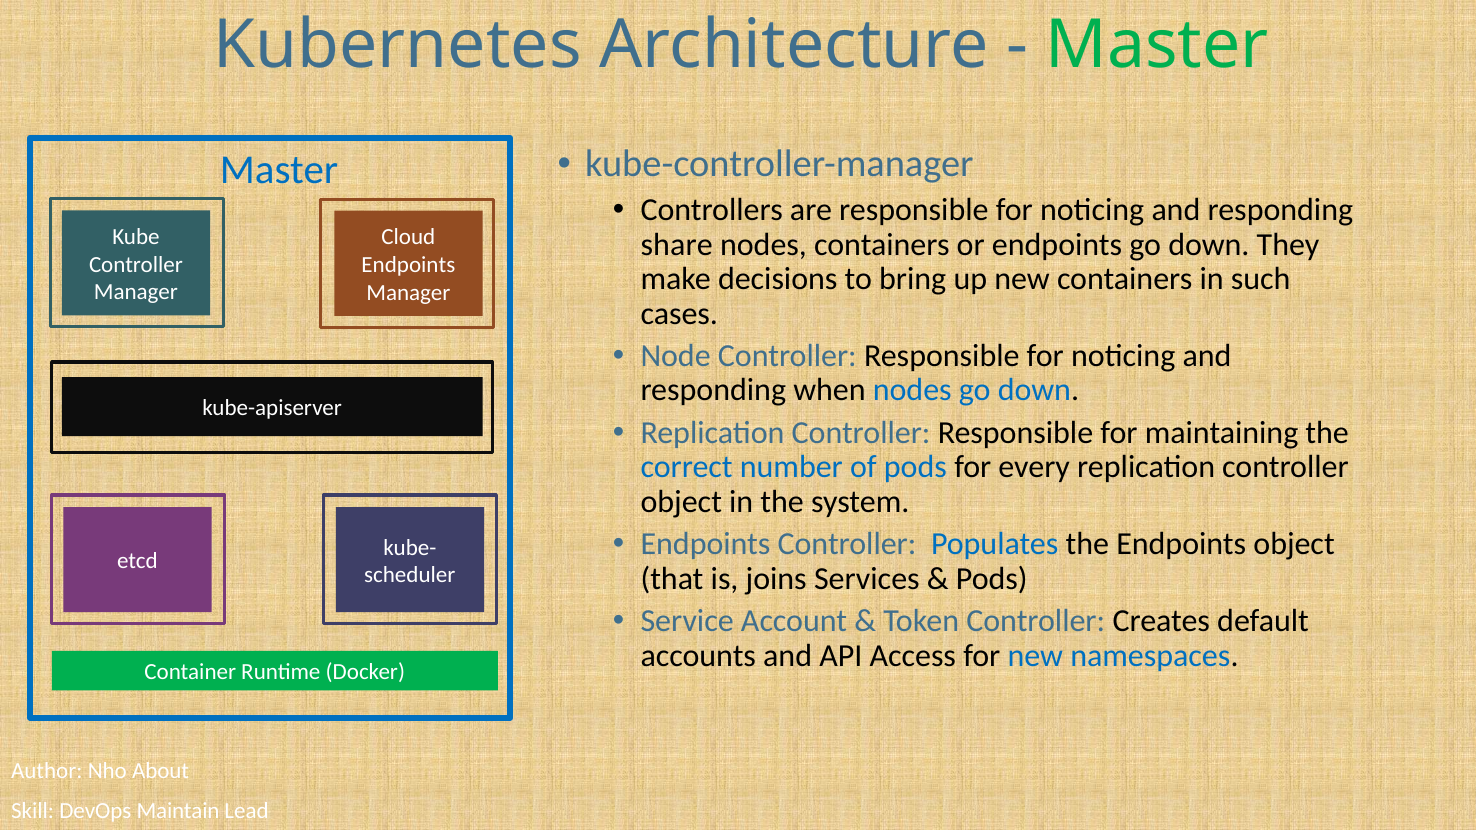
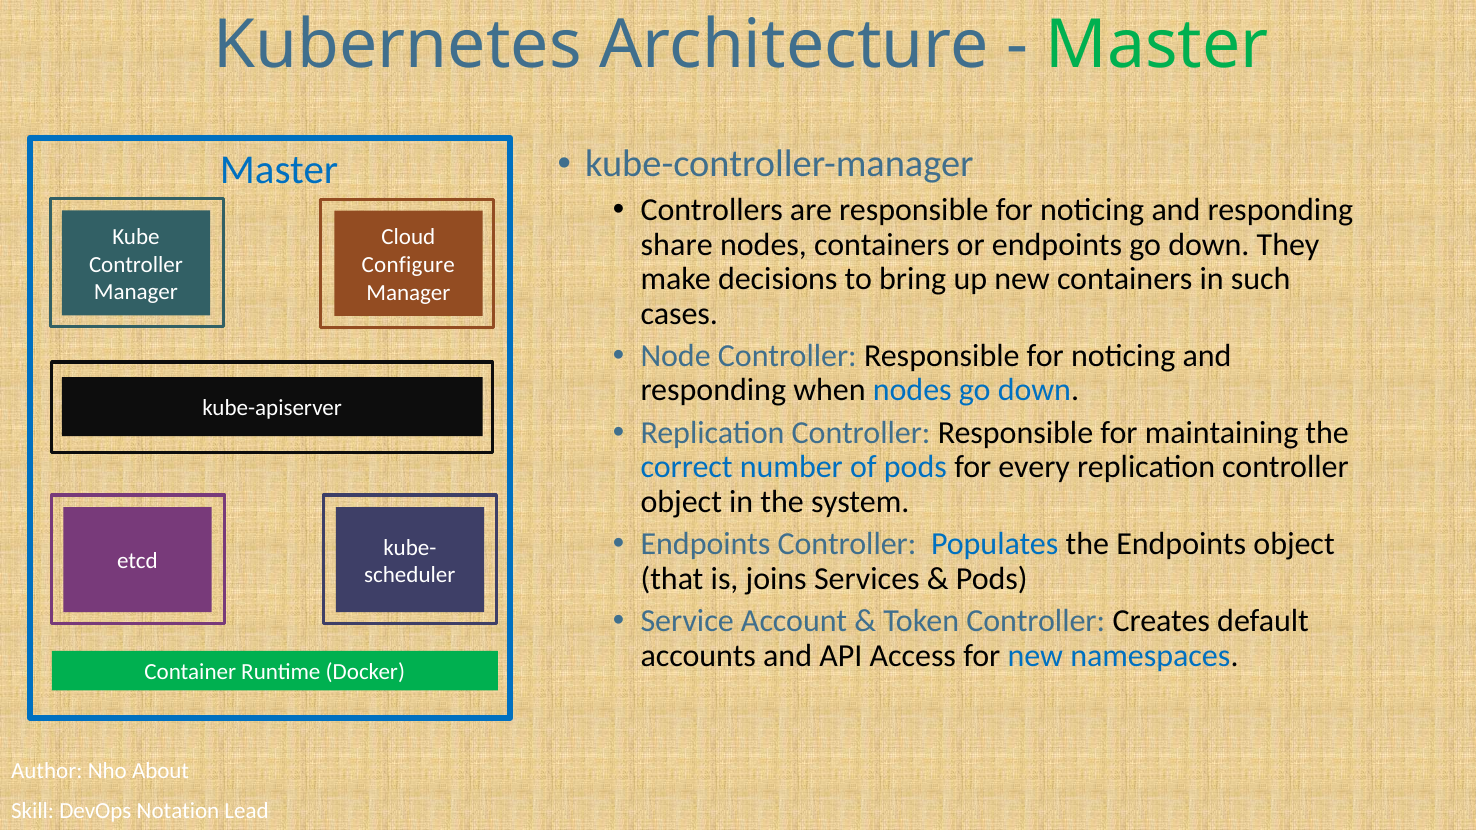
Endpoints at (408, 265): Endpoints -> Configure
Maintain: Maintain -> Notation
